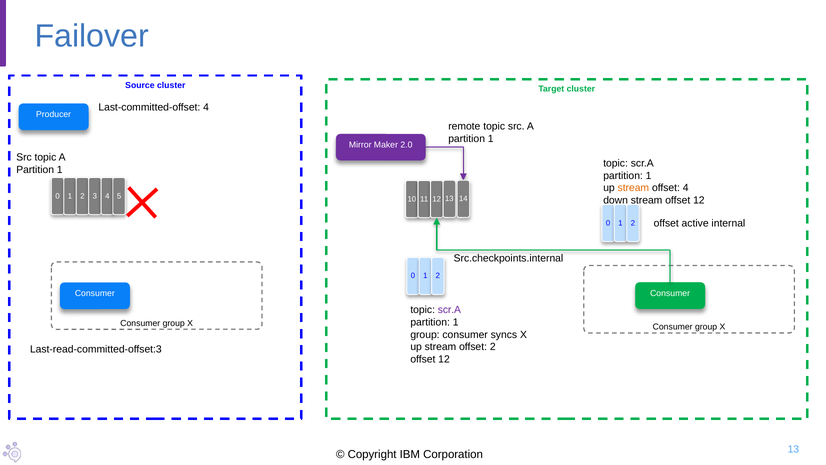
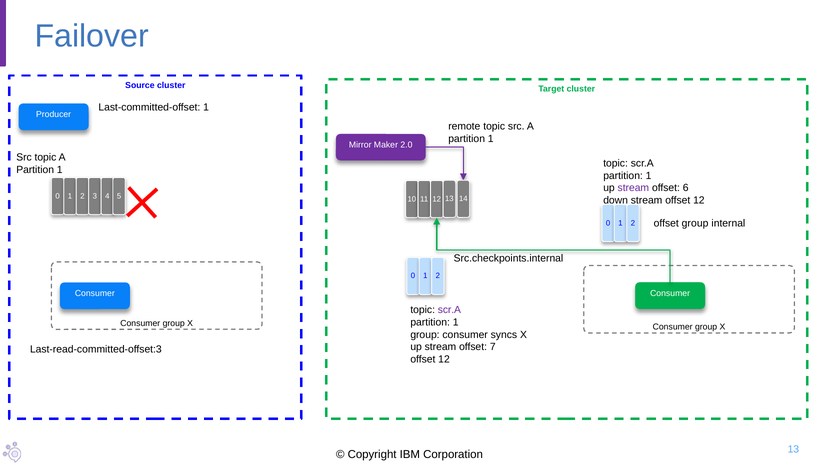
Last-committed-offset 4: 4 -> 1
stream at (633, 188) colour: orange -> purple
offset 4: 4 -> 6
active at (695, 223): active -> group
offset 2: 2 -> 7
